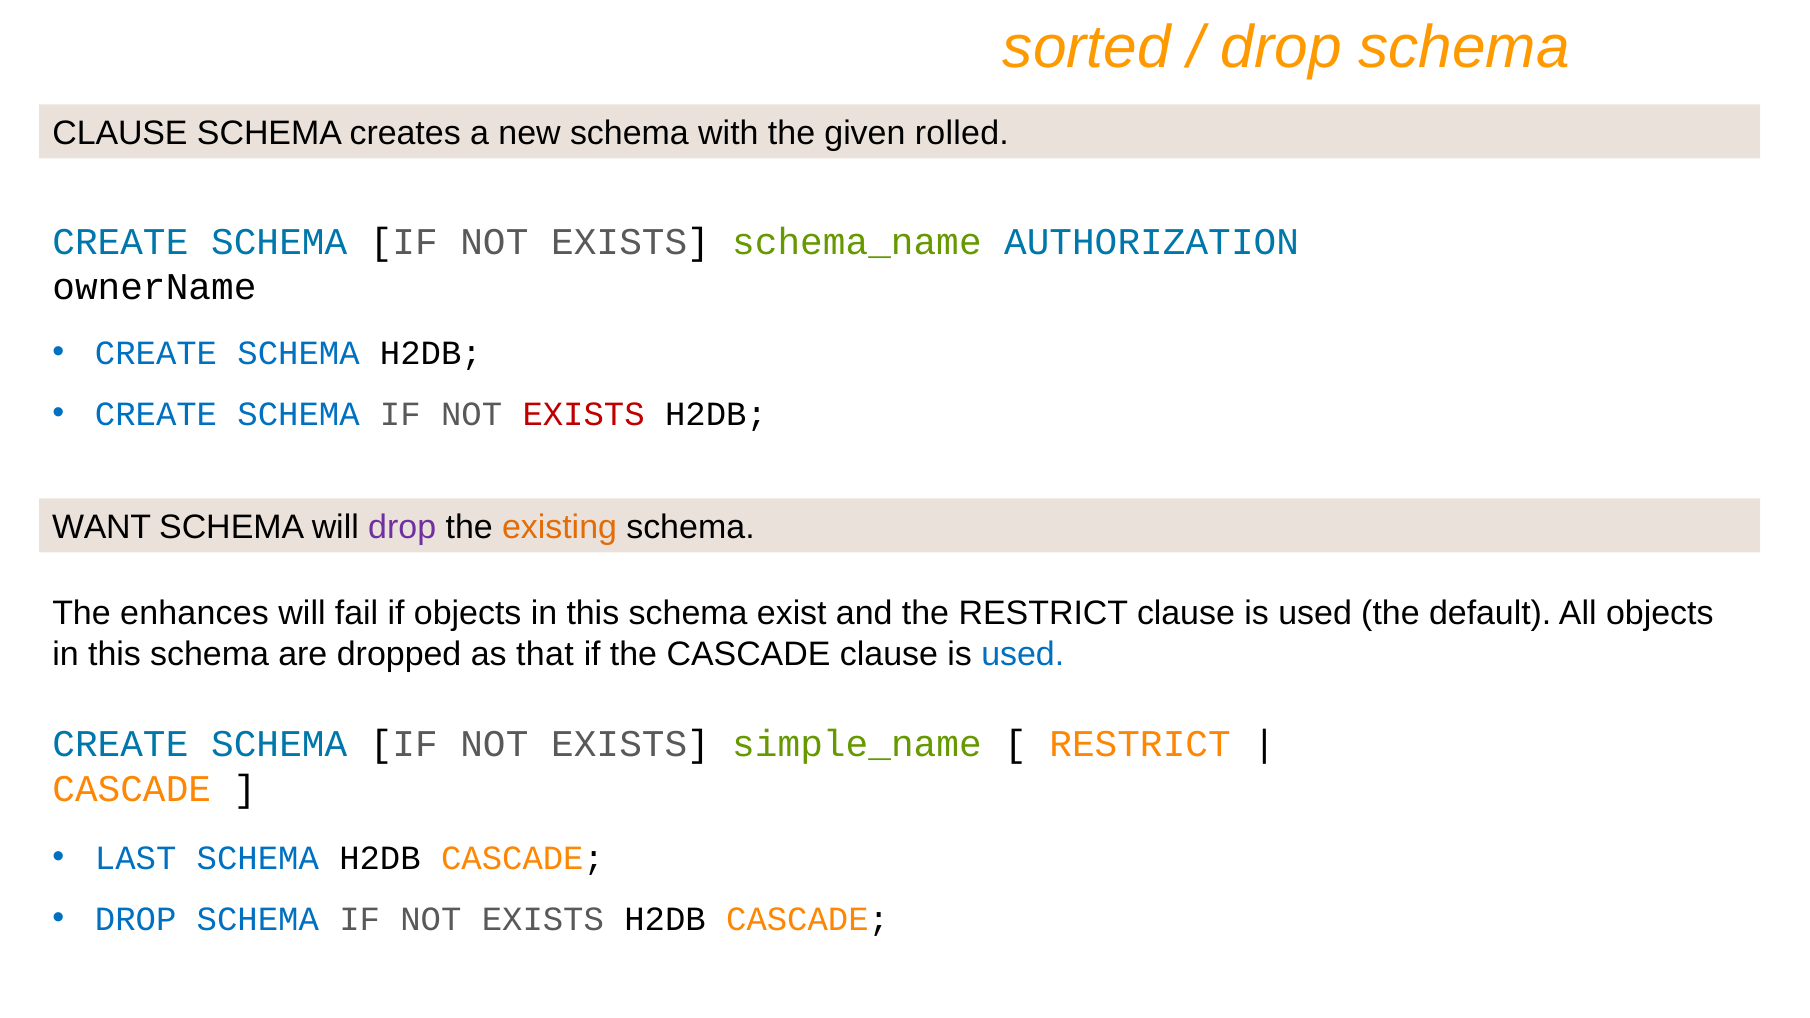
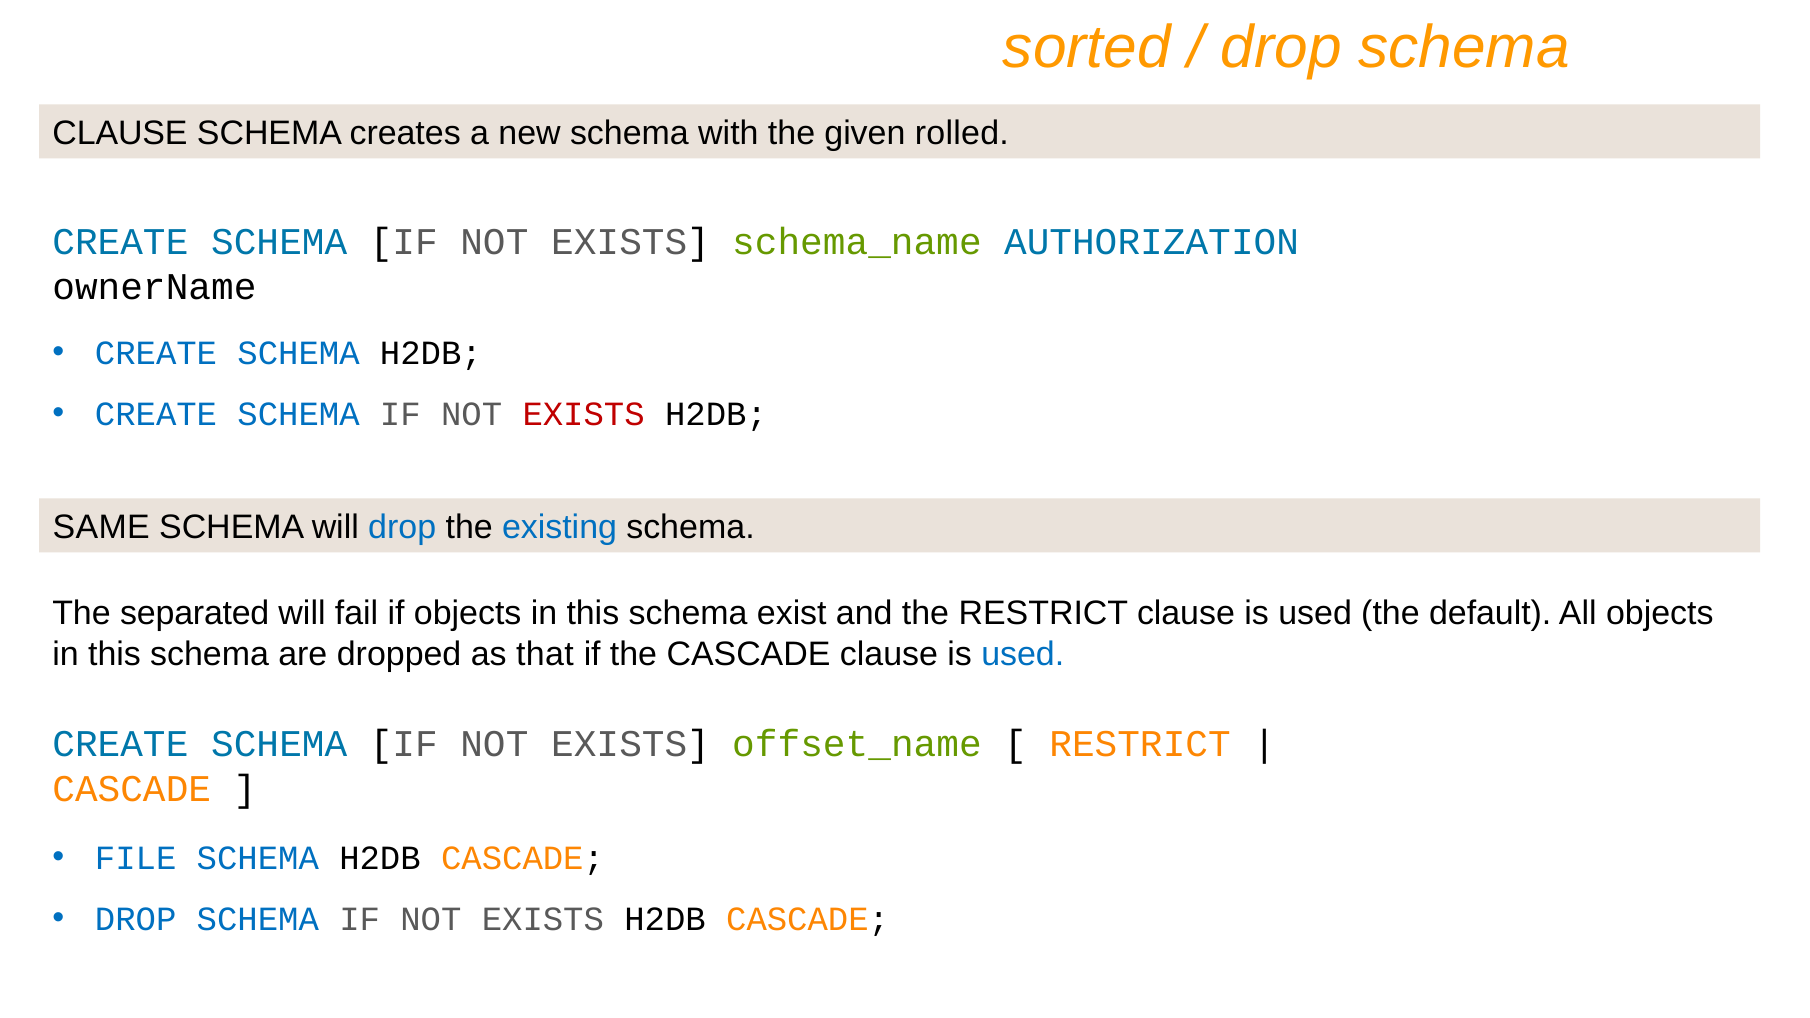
WANT: WANT -> SAME
drop at (402, 528) colour: purple -> blue
existing colour: orange -> blue
enhances: enhances -> separated
simple_name: simple_name -> offset_name
LAST: LAST -> FILE
